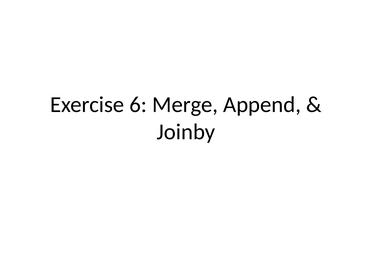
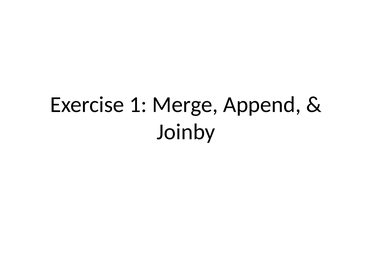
6: 6 -> 1
